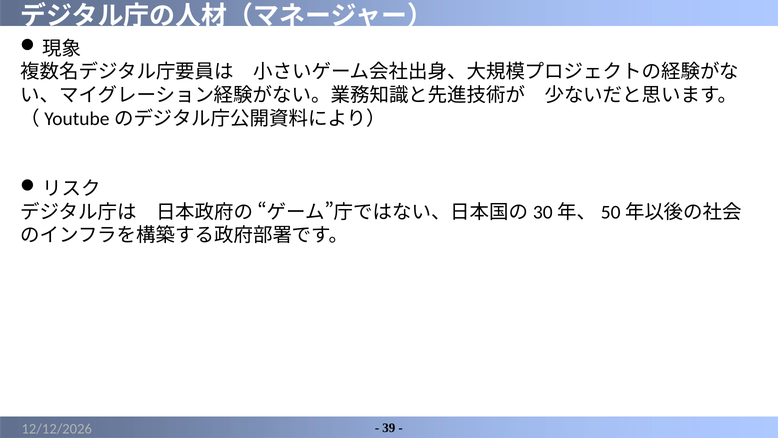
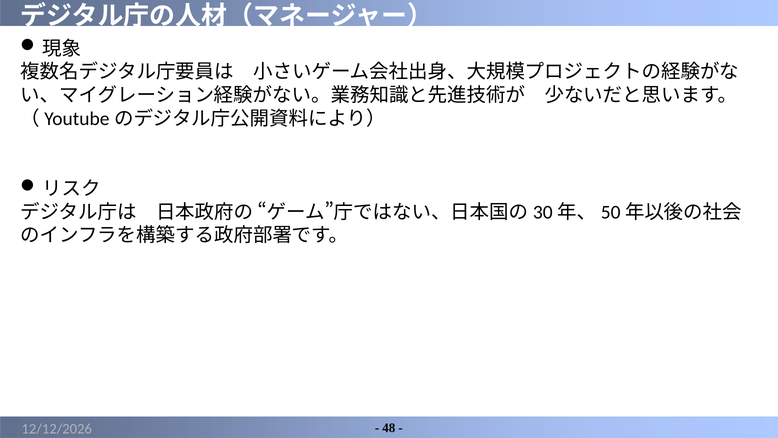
39: 39 -> 48
